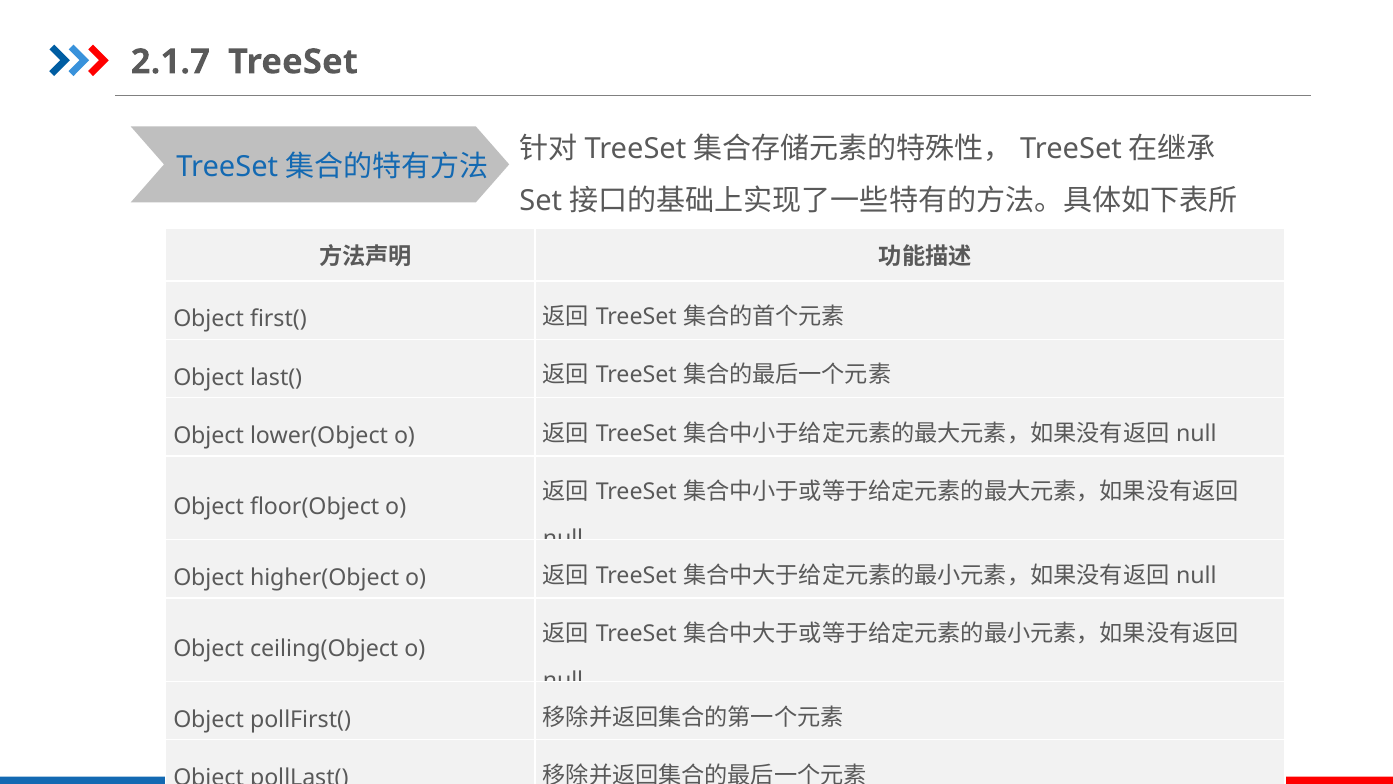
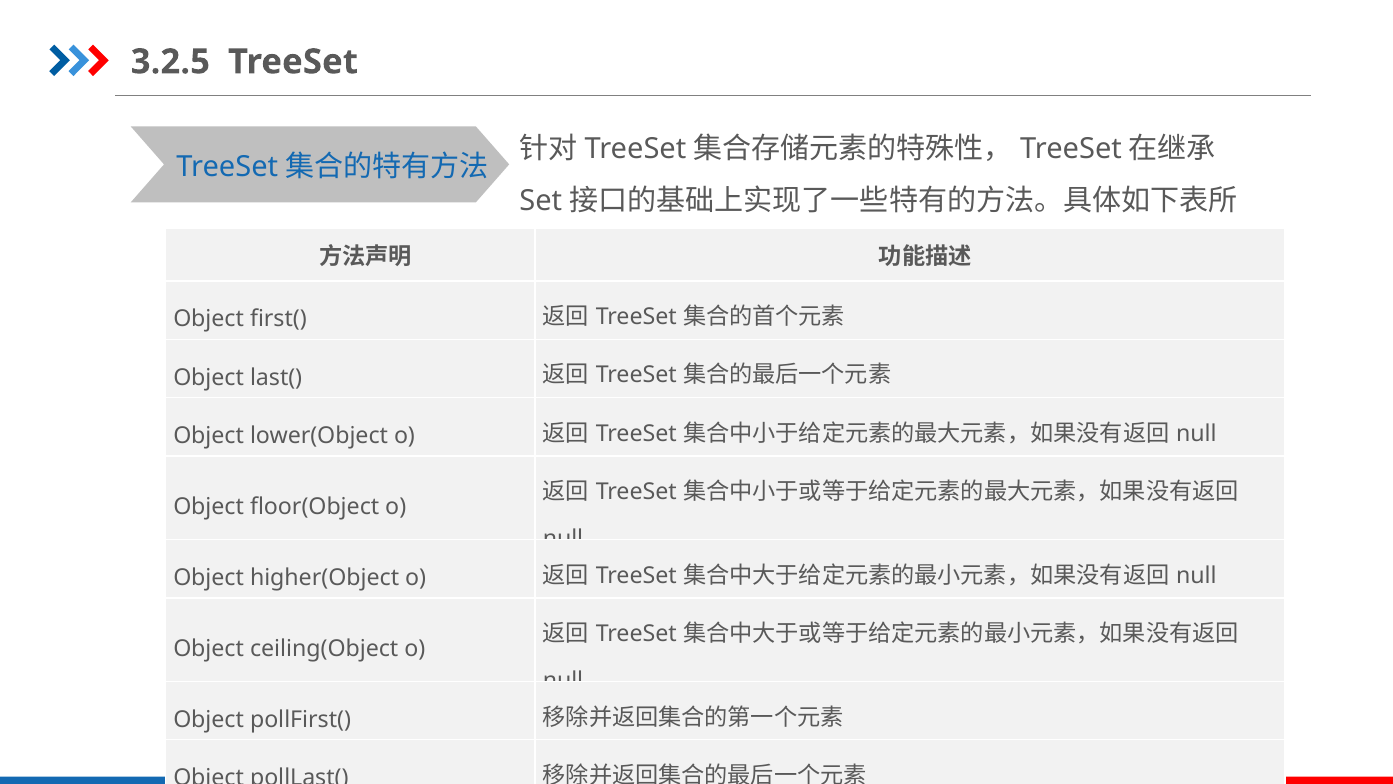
2.1.7: 2.1.7 -> 3.2.5
